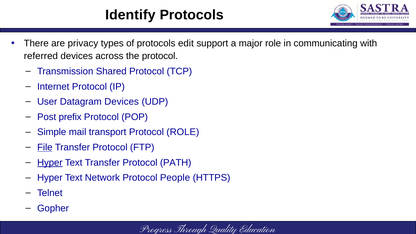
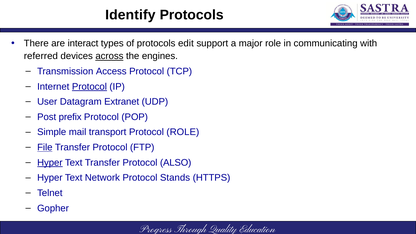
privacy: privacy -> interact
across underline: none -> present
the protocol: protocol -> engines
Shared: Shared -> Access
Protocol at (89, 87) underline: none -> present
Datagram Devices: Devices -> Extranet
PATH: PATH -> ALSO
People: People -> Stands
